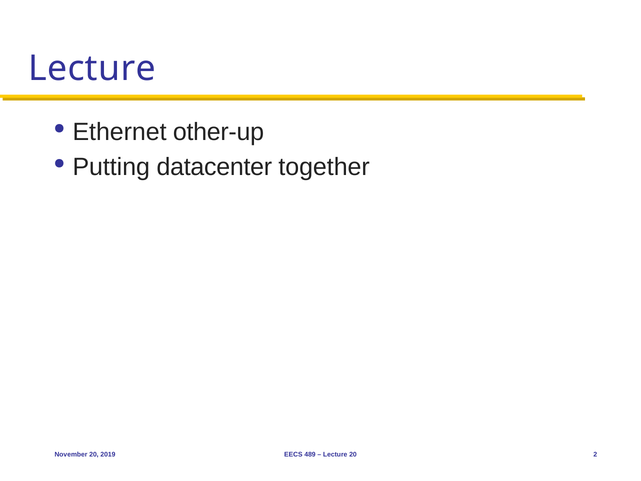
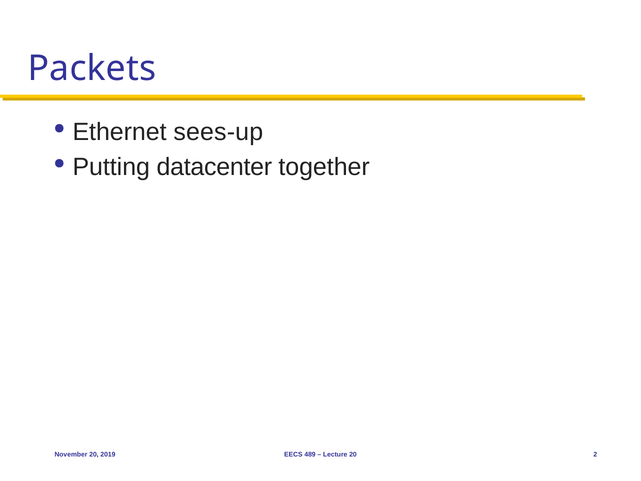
Lecture at (92, 69): Lecture -> Packets
other-up: other-up -> sees-up
